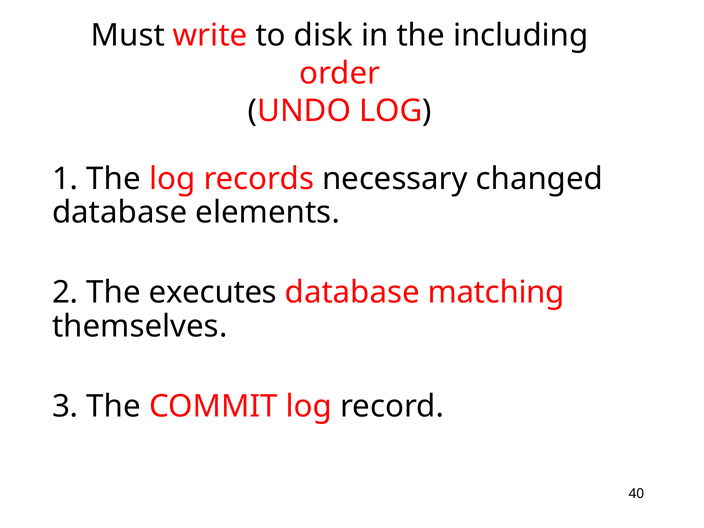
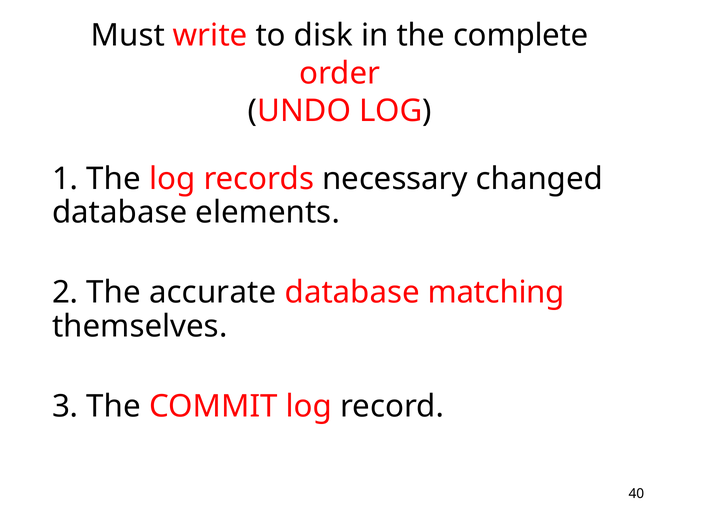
including: including -> complete
executes: executes -> accurate
